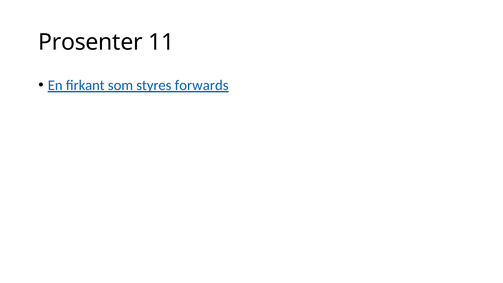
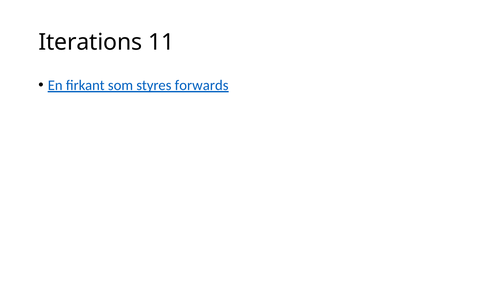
Prosenter: Prosenter -> Iterations
